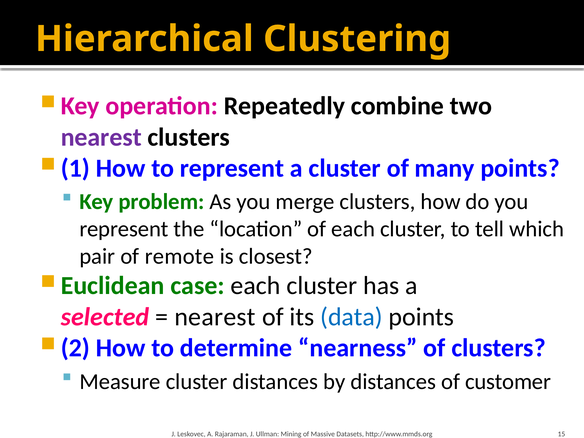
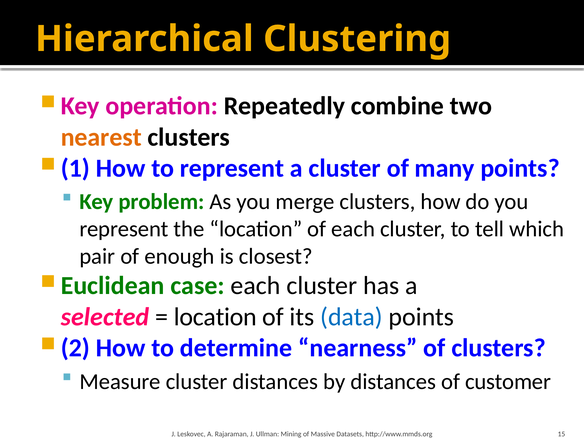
nearest at (101, 137) colour: purple -> orange
remote: remote -> enough
nearest at (215, 317): nearest -> location
